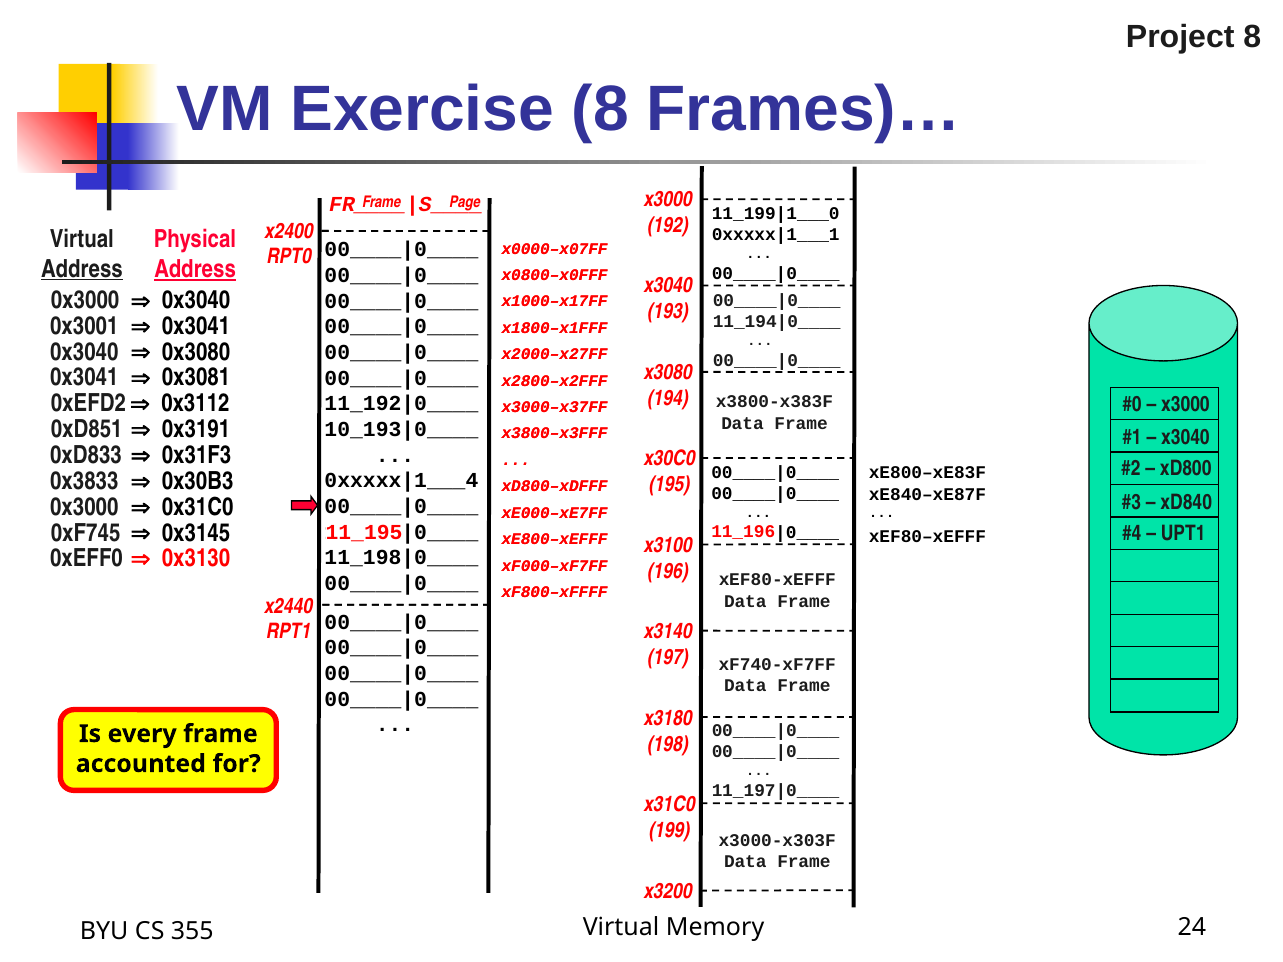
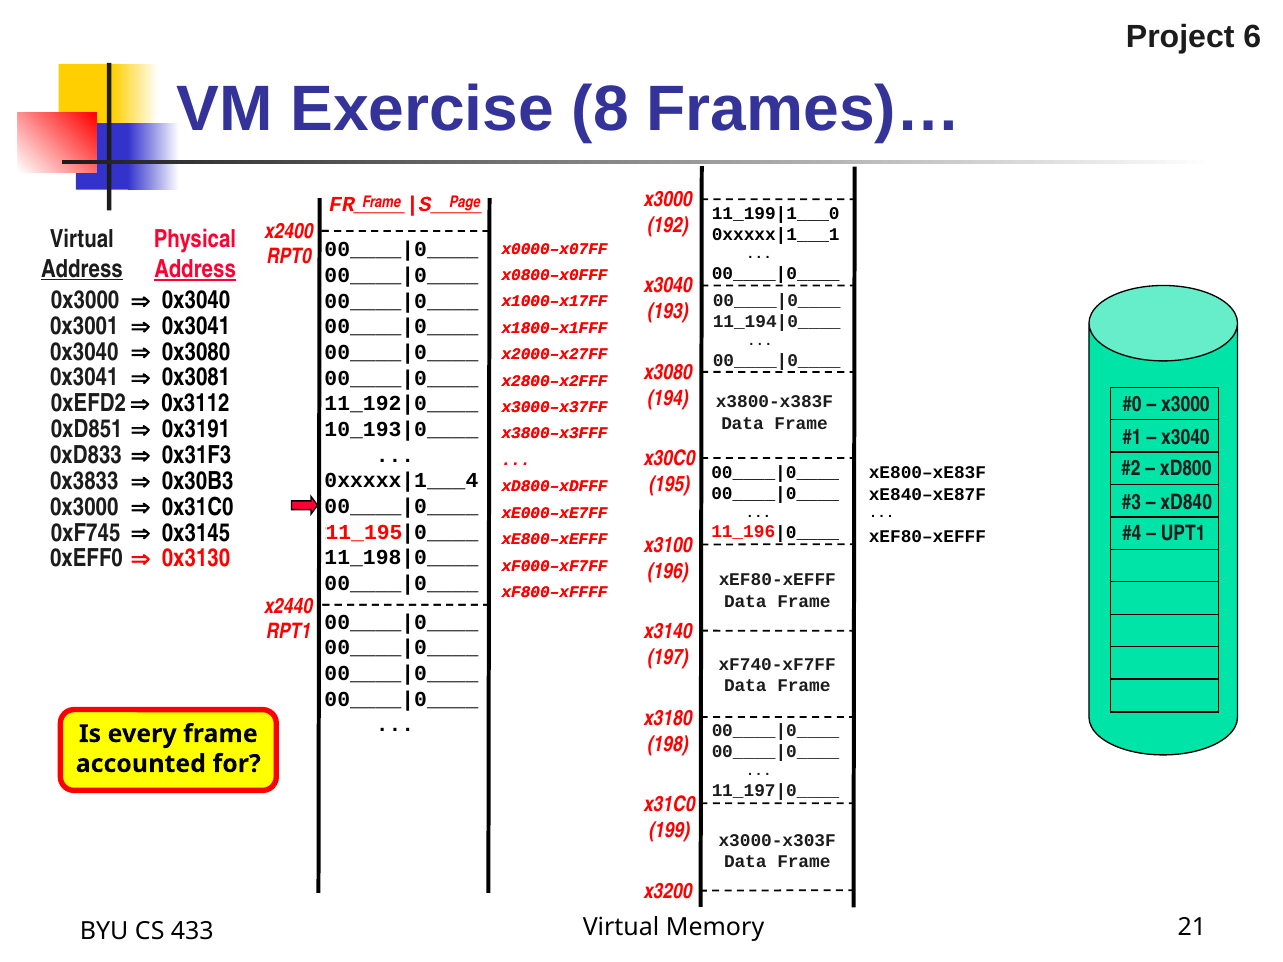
Project 8: 8 -> 6
24: 24 -> 21
355: 355 -> 433
